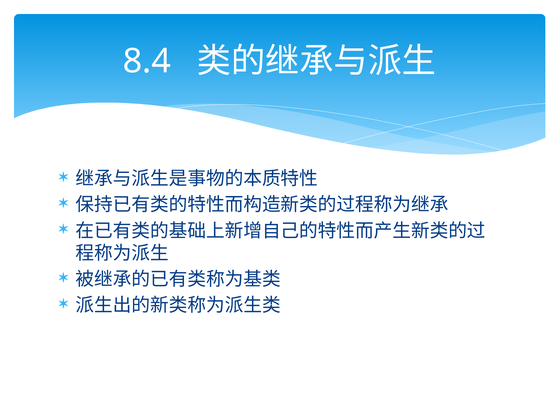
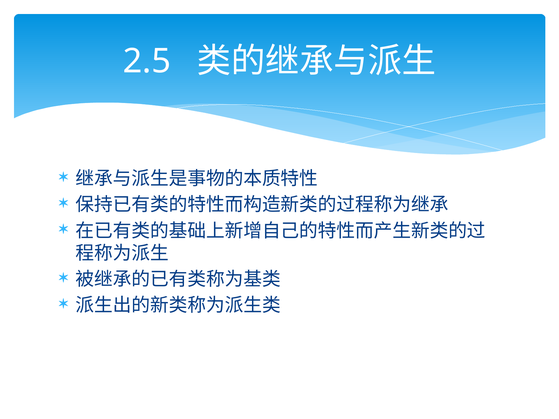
8.4: 8.4 -> 2.5
